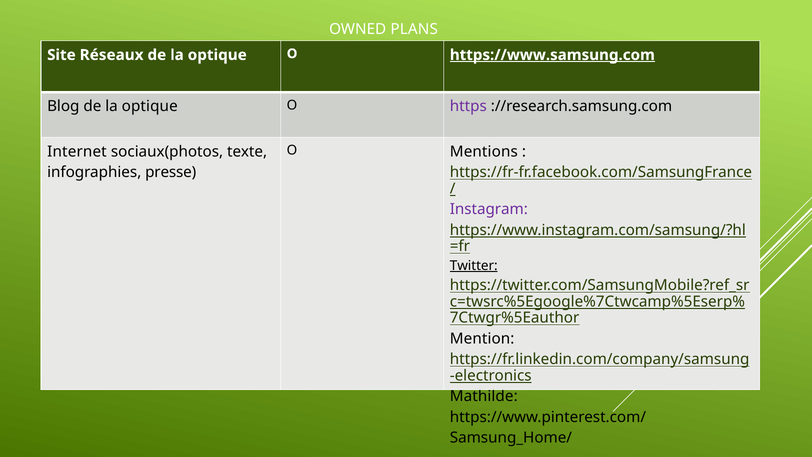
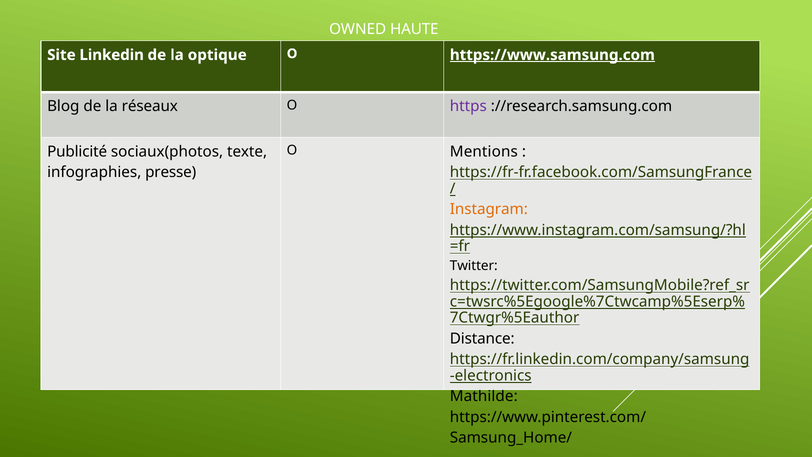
PLANS: PLANS -> HAUTE
Réseaux: Réseaux -> Linkedin
Blog de la optique: optique -> réseaux
Internet: Internet -> Publicité
Instagram colour: purple -> orange
Twitter underline: present -> none
Mention: Mention -> Distance
